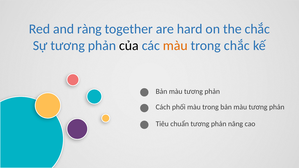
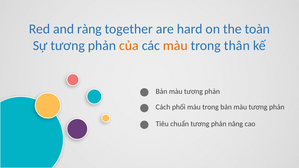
the chắc: chắc -> toàn
của colour: black -> orange
trong chắc: chắc -> thân
